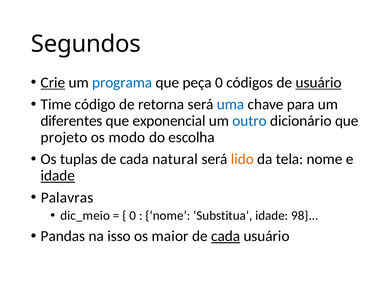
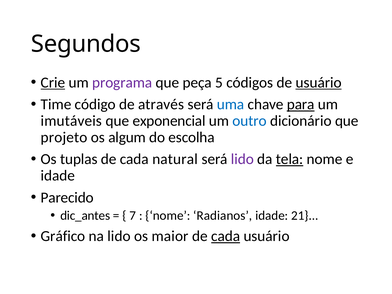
programa colour: blue -> purple
peça 0: 0 -> 5
retorna: retorna -> através
para underline: none -> present
diferentes: diferentes -> imutáveis
modo: modo -> algum
lido at (242, 159) colour: orange -> purple
tela underline: none -> present
idade at (58, 176) underline: present -> none
Palavras: Palavras -> Parecido
dic_meio: dic_meio -> dic_antes
0 at (133, 216): 0 -> 7
Substitua: Substitua -> Radianos
98: 98 -> 21
Pandas: Pandas -> Gráfico
na isso: isso -> lido
